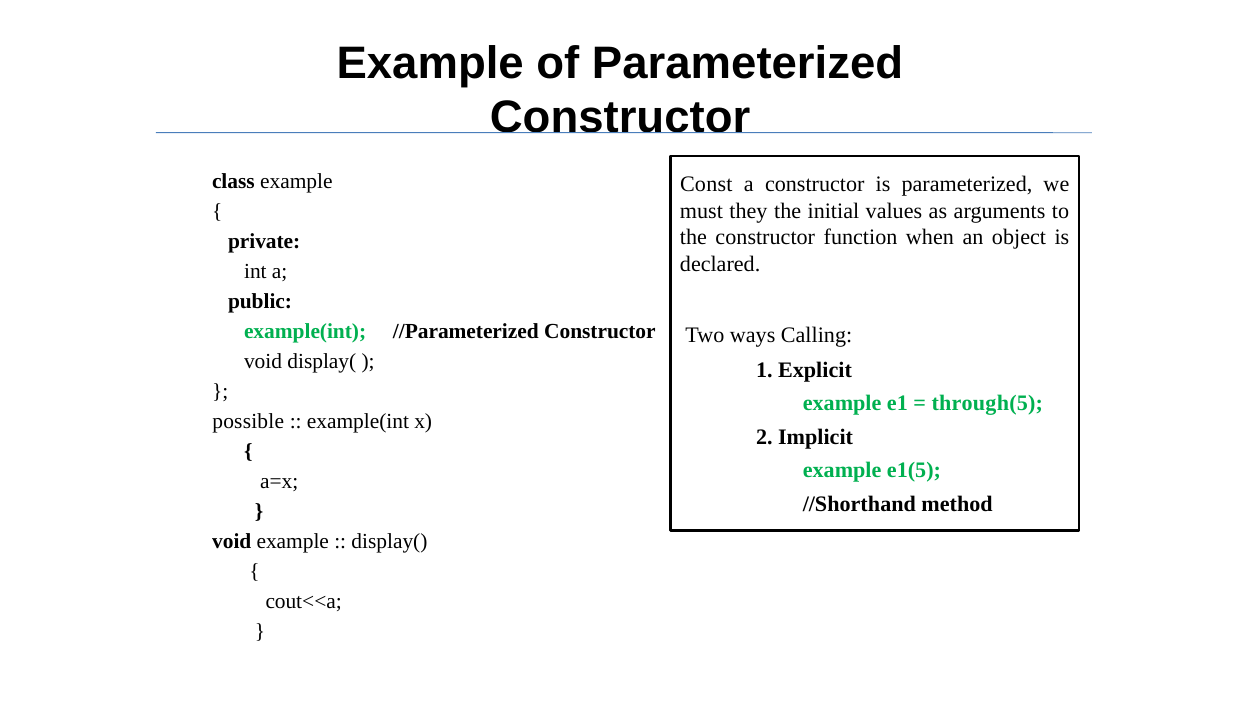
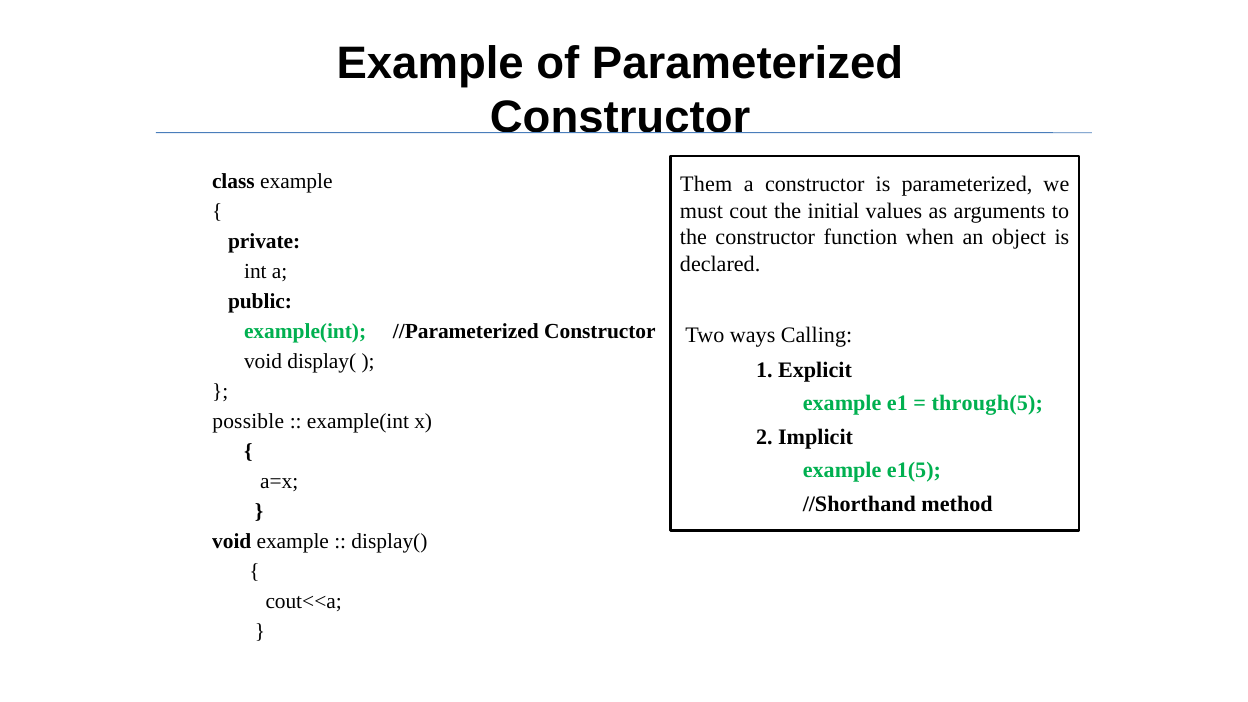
Const: Const -> Them
they: they -> cout
